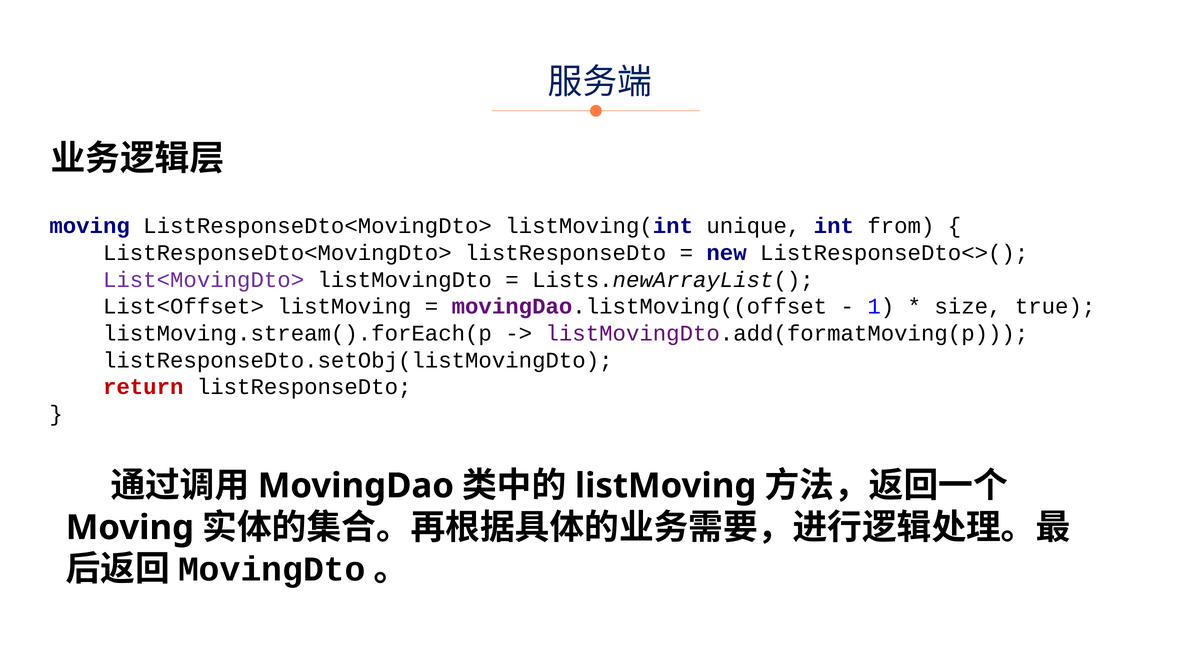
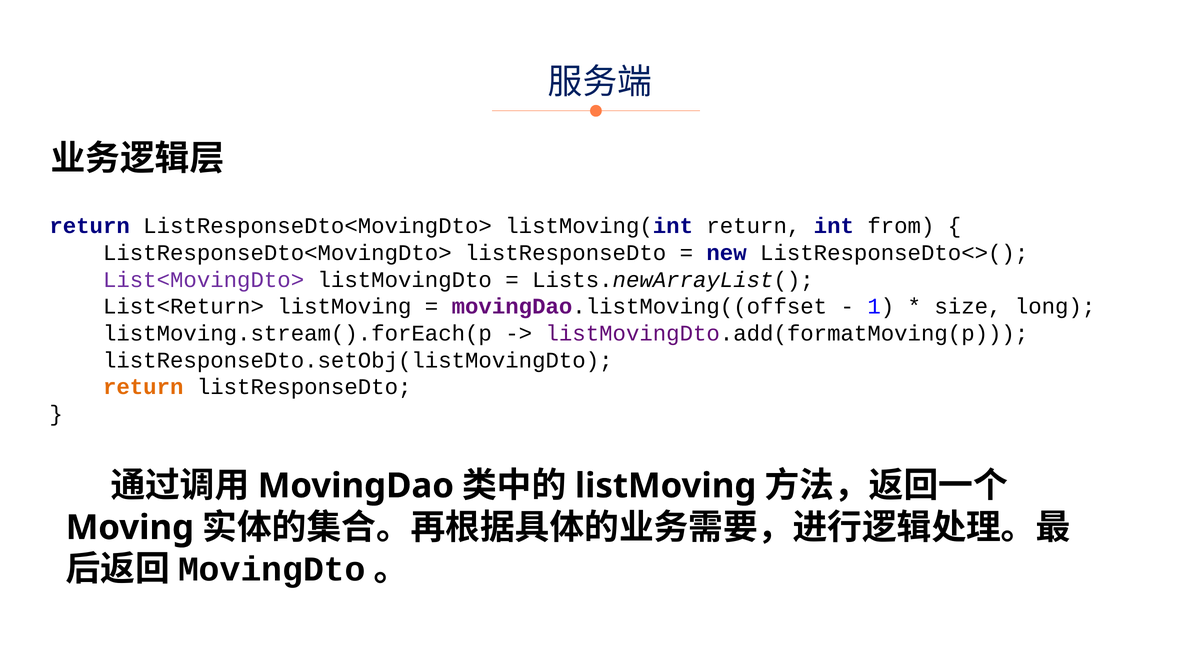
moving at (90, 226): moving -> return
listMoving(int unique: unique -> return
List<Offset>: List<Offset> -> List<Return>
true: true -> long
return at (143, 387) colour: red -> orange
